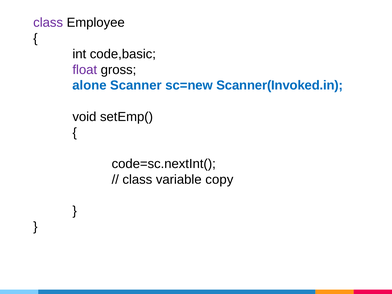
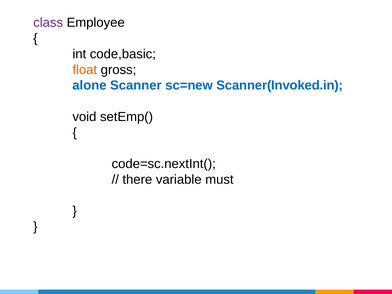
float colour: purple -> orange
class at (137, 179): class -> there
copy: copy -> must
